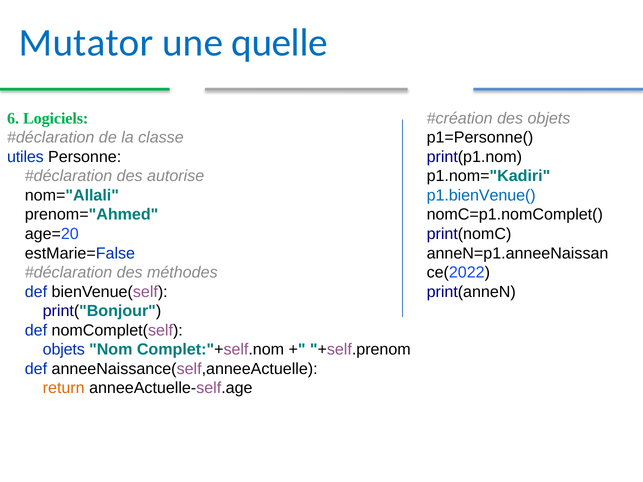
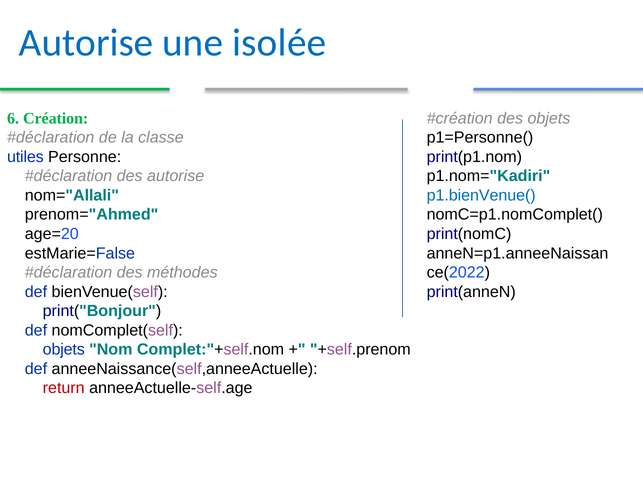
Mutator at (86, 43): Mutator -> Autorise
quelle: quelle -> isolée
Logiciels: Logiciels -> Création
return colour: orange -> red
